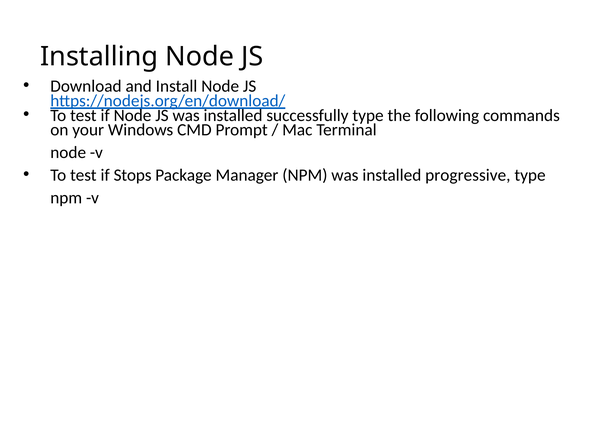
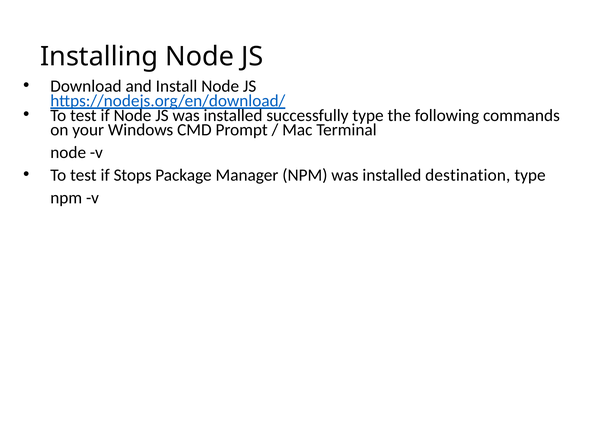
progressive: progressive -> destination
